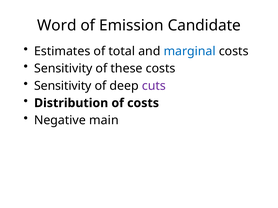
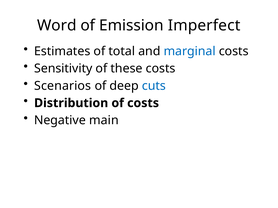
Candidate: Candidate -> Imperfect
Sensitivity at (63, 86): Sensitivity -> Scenarios
cuts colour: purple -> blue
